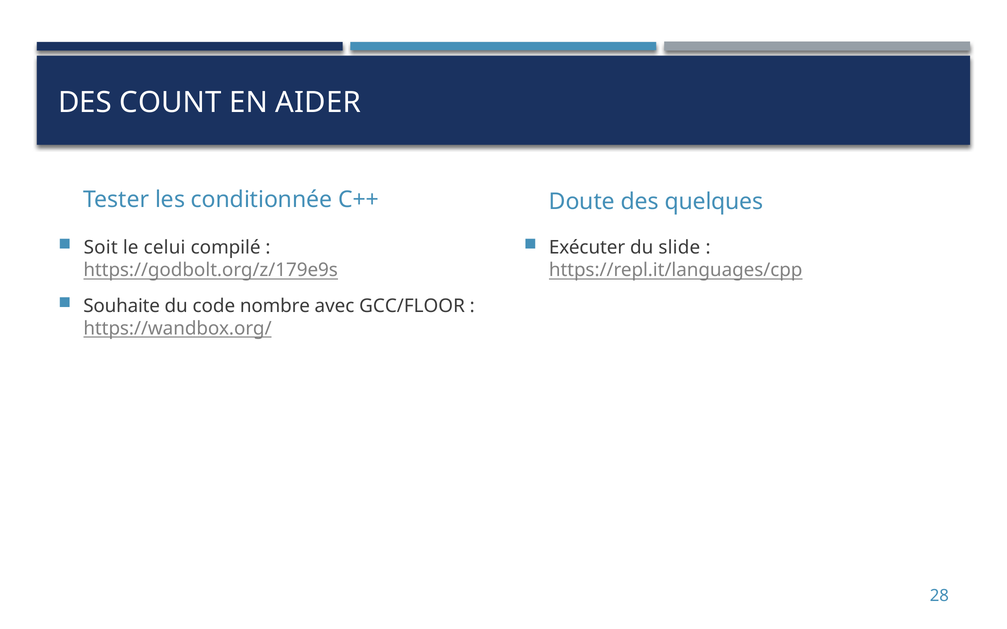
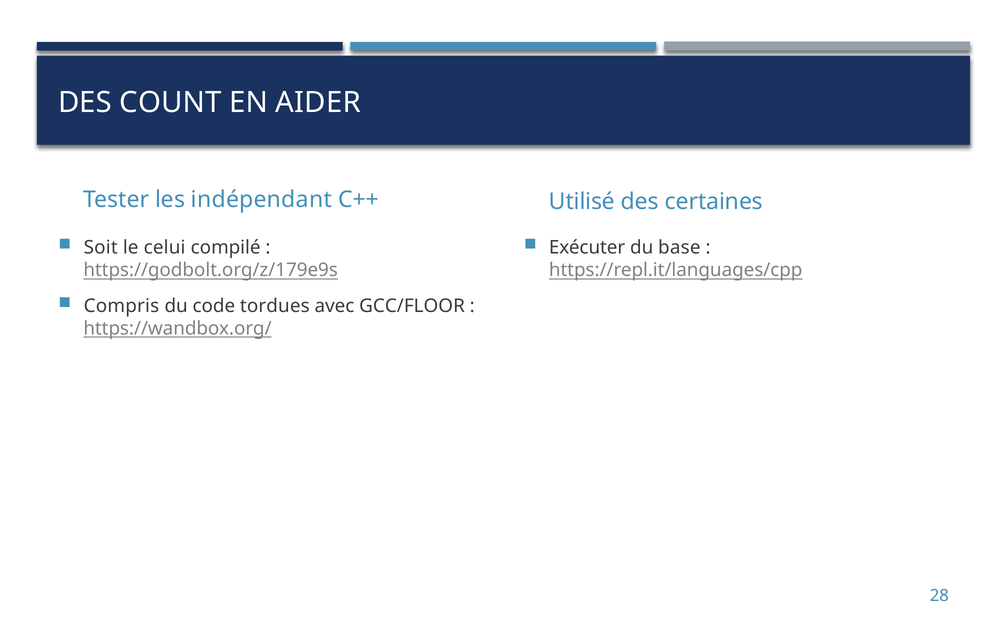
conditionnée: conditionnée -> indépendant
Doute: Doute -> Utilisé
quelques: quelques -> certaines
slide: slide -> base
Souhaite: Souhaite -> Compris
nombre: nombre -> tordues
